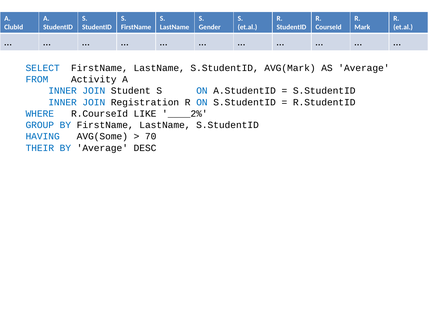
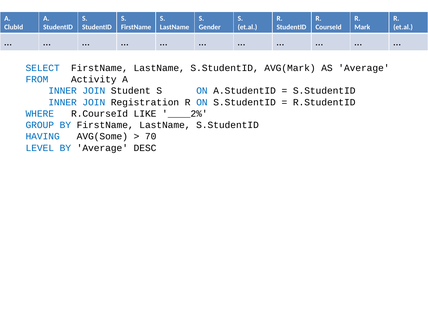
THEIR at (40, 148): THEIR -> LEVEL
